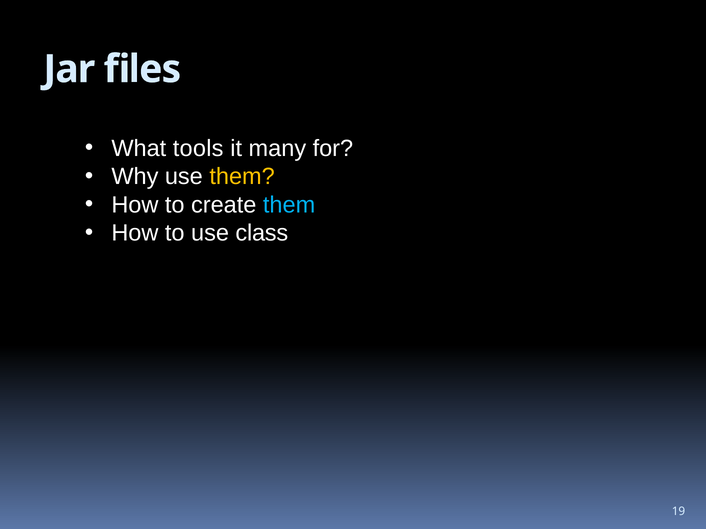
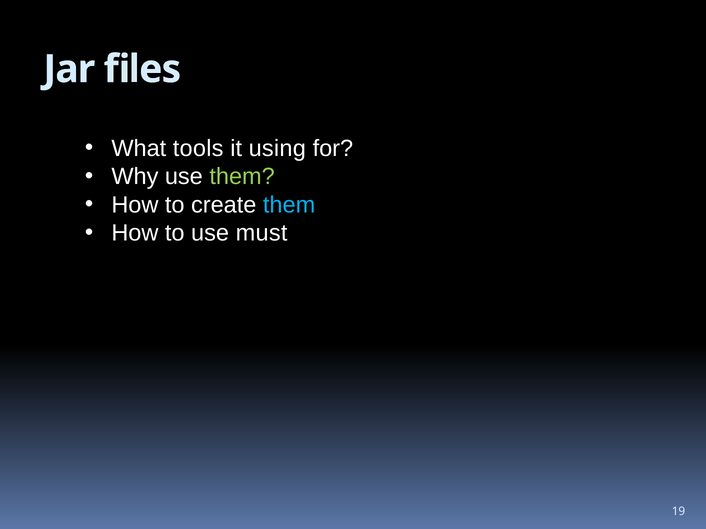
many: many -> using
them at (242, 177) colour: yellow -> light green
class: class -> must
